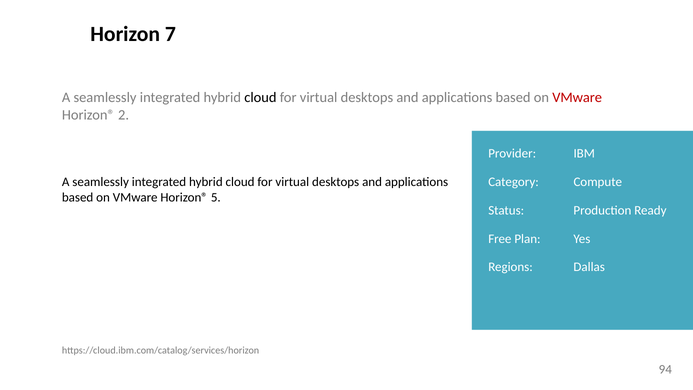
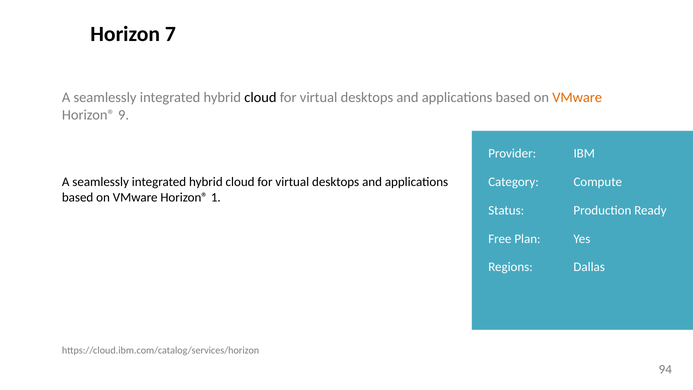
VMware at (577, 97) colour: red -> orange
2: 2 -> 9
5: 5 -> 1
